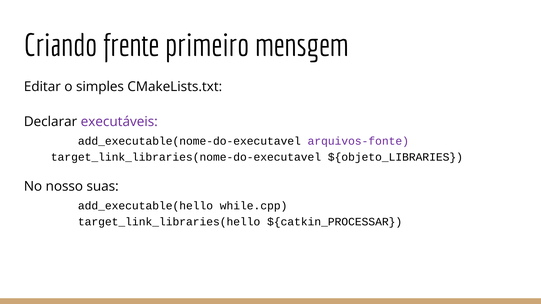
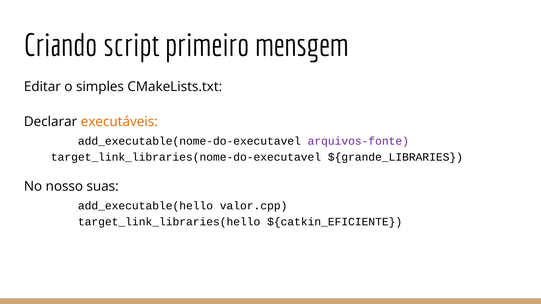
frente: frente -> script
executáveis colour: purple -> orange
${objeto_LIBRARIES: ${objeto_LIBRARIES -> ${grande_LIBRARIES
while.cpp: while.cpp -> valor.cpp
${catkin_PROCESSAR: ${catkin_PROCESSAR -> ${catkin_EFICIENTE
